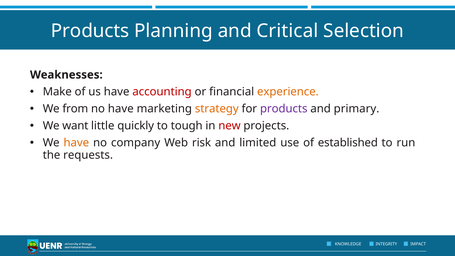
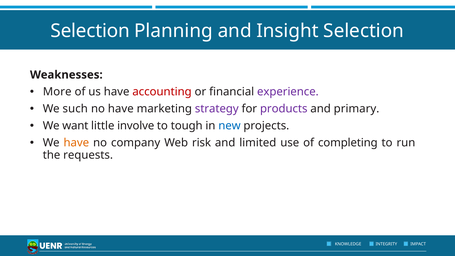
Products at (90, 31): Products -> Selection
Critical: Critical -> Insight
Make: Make -> More
experience colour: orange -> purple
from: from -> such
strategy colour: orange -> purple
quickly: quickly -> involve
new colour: red -> blue
established: established -> completing
